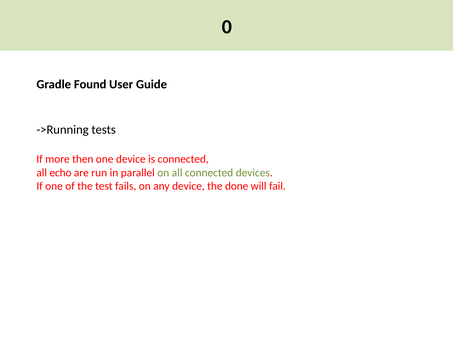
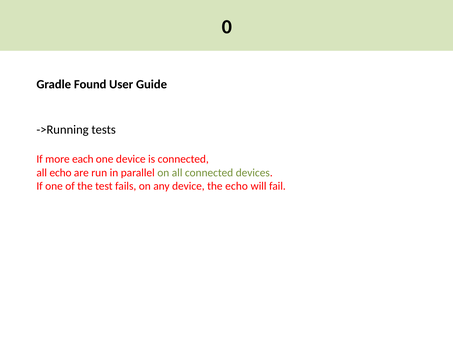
then: then -> each
the done: done -> echo
